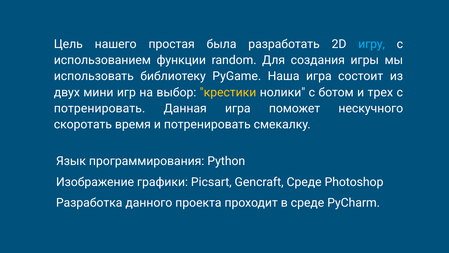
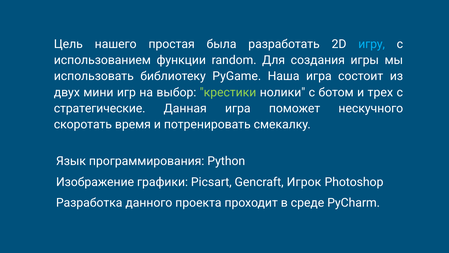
крестики colour: yellow -> light green
потренировать at (100, 108): потренировать -> стратегические
Gencraft Среде: Среде -> Игрок
